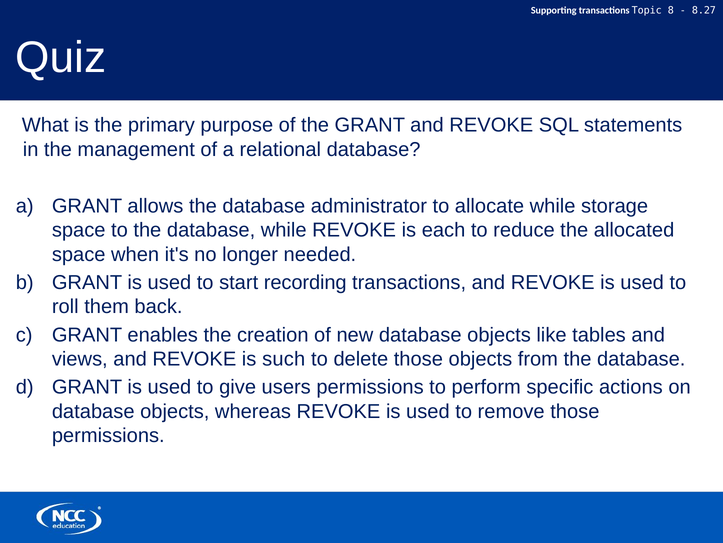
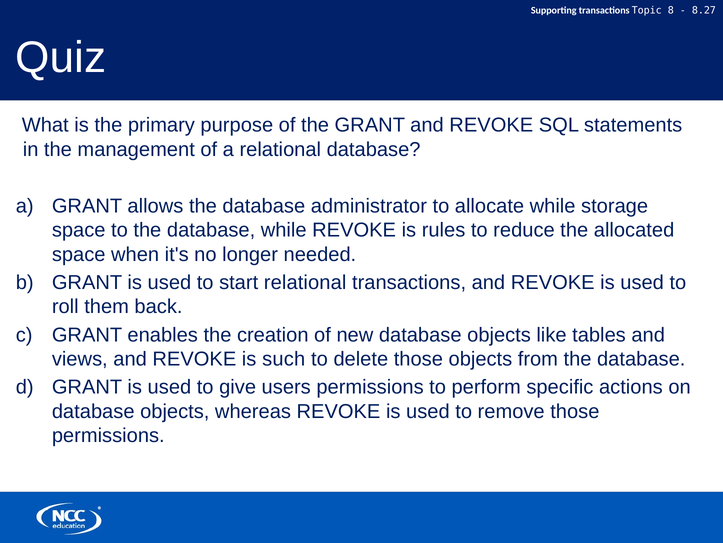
each: each -> rules
start recording: recording -> relational
